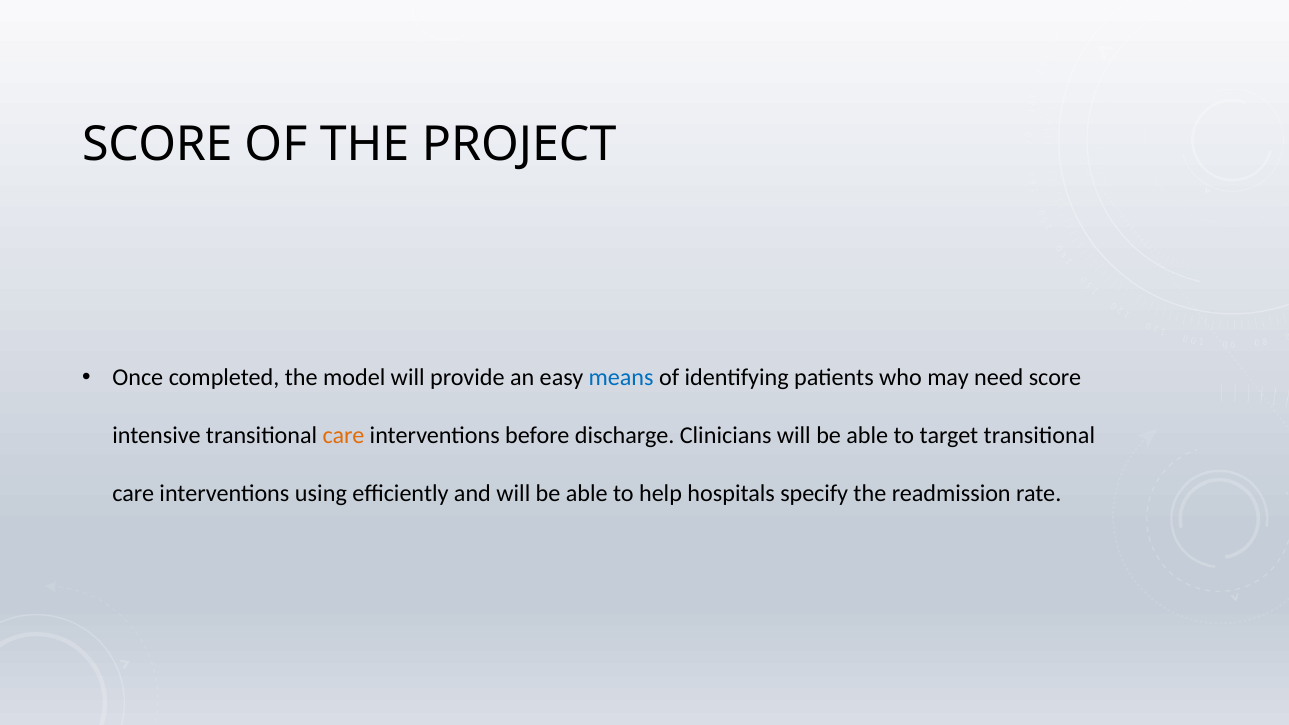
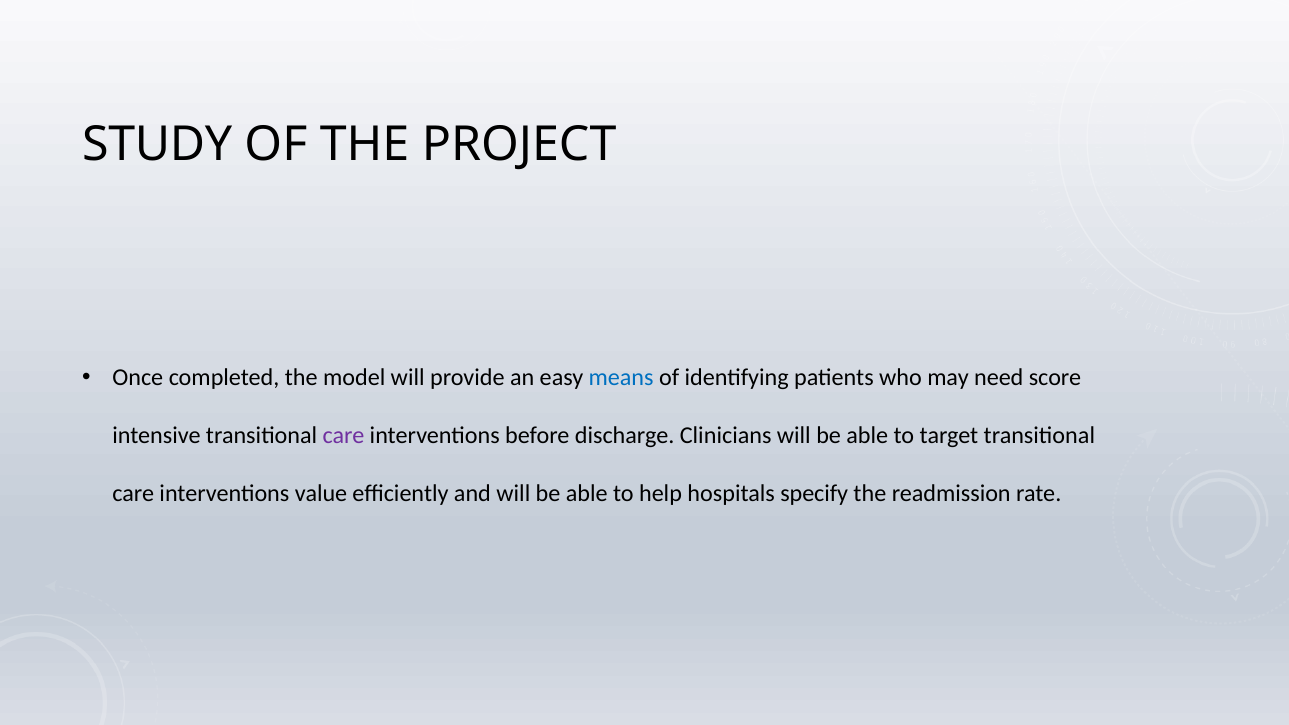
SCORE at (157, 145): SCORE -> STUDY
care at (344, 436) colour: orange -> purple
using: using -> value
